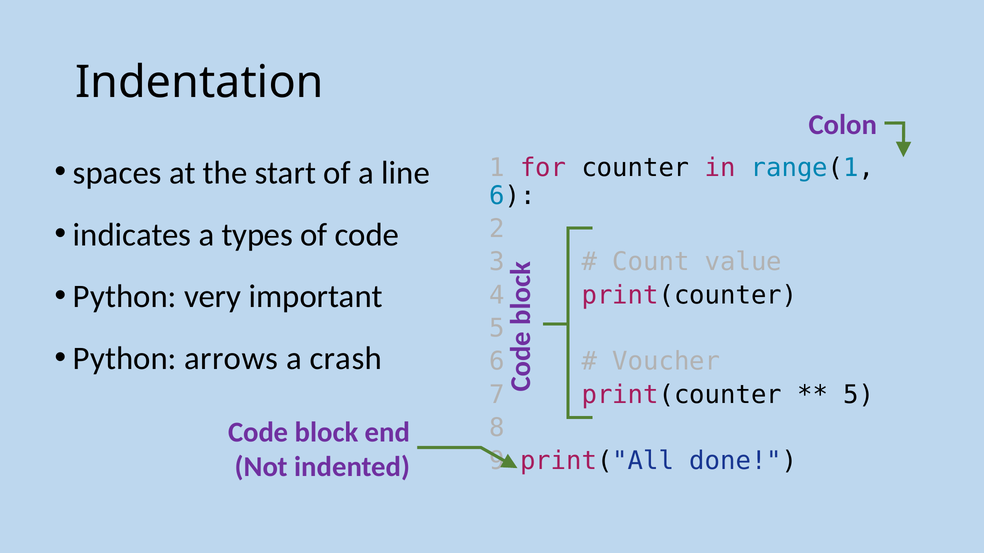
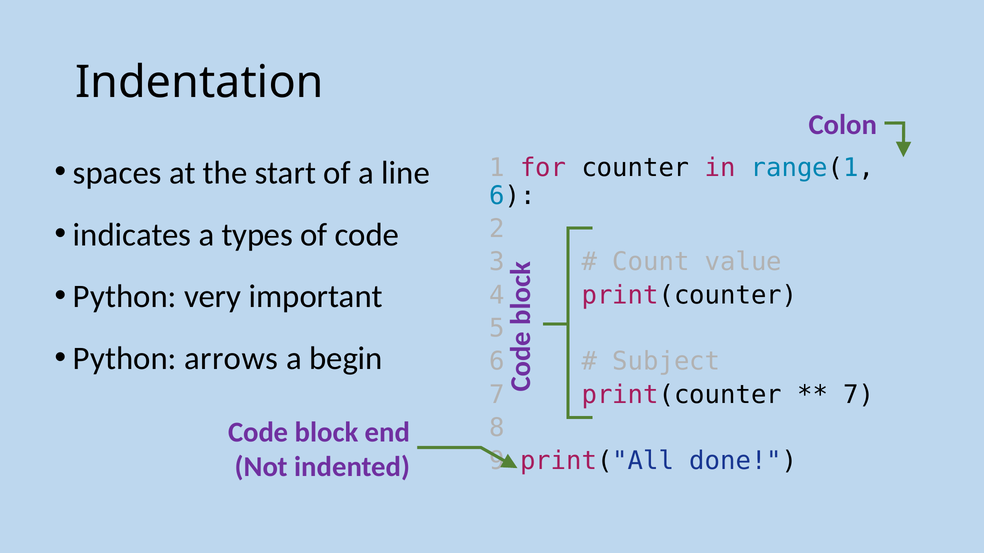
crash: crash -> begin
Voucher: Voucher -> Subject
5 at (859, 395): 5 -> 7
